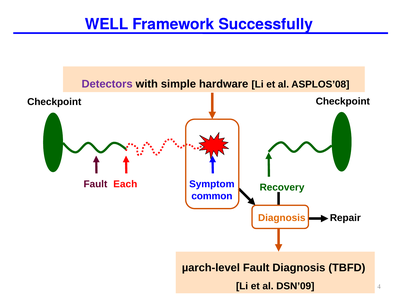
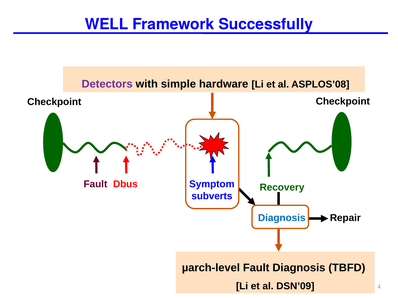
Each: Each -> Dbus
common: common -> subverts
Diagnosis at (282, 218) colour: orange -> blue
